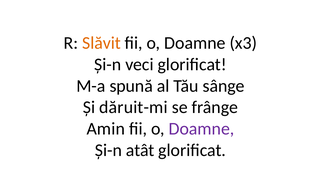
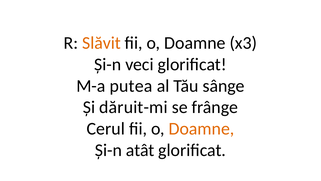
spună: spună -> putea
Amin: Amin -> Cerul
Doamne at (201, 128) colour: purple -> orange
